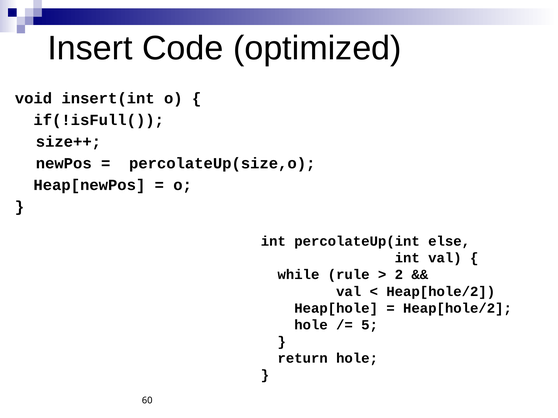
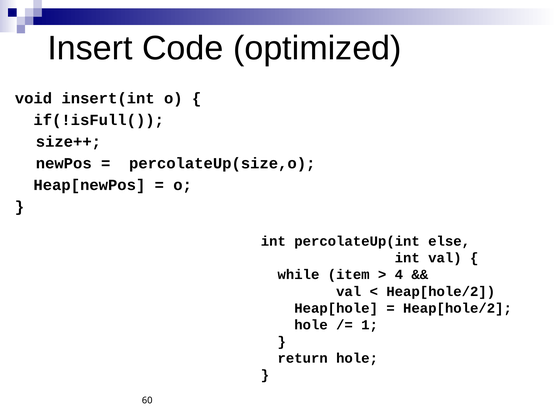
rule: rule -> item
2: 2 -> 4
5: 5 -> 1
